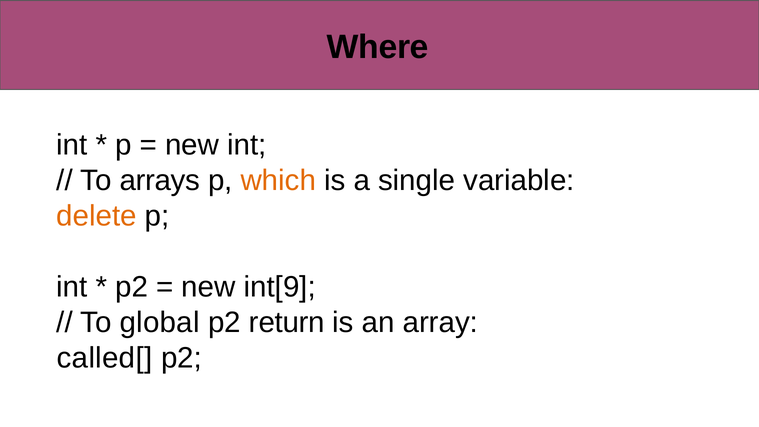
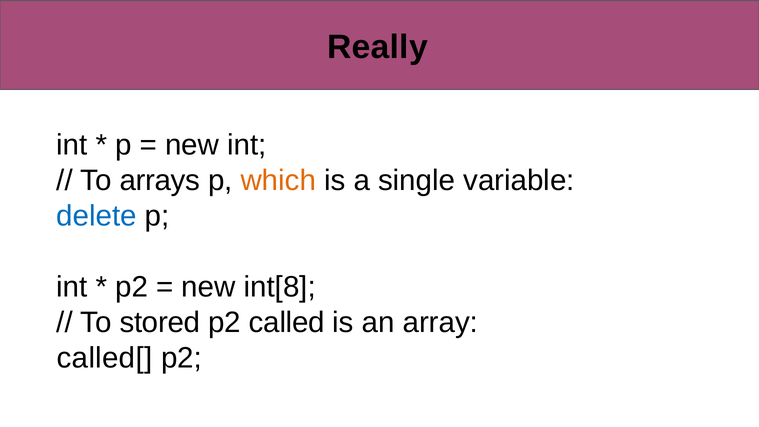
Where: Where -> Really
delete colour: orange -> blue
int[9: int[9 -> int[8
global: global -> stored
return: return -> called
